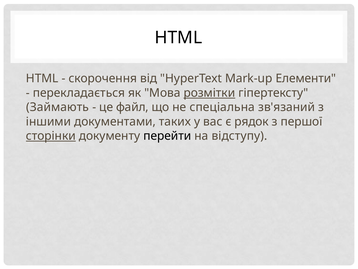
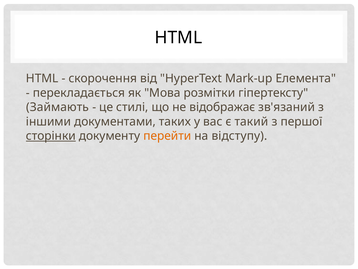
Елементи: Елементи -> Елемента
розмітки underline: present -> none
файл: файл -> стилі
спеціальна: спеціальна -> відображає
рядок: рядок -> такий
перейти colour: black -> orange
